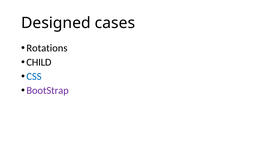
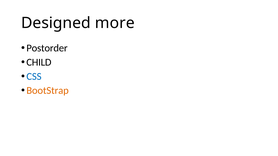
cases: cases -> more
Rotations: Rotations -> Postorder
BootStrap colour: purple -> orange
